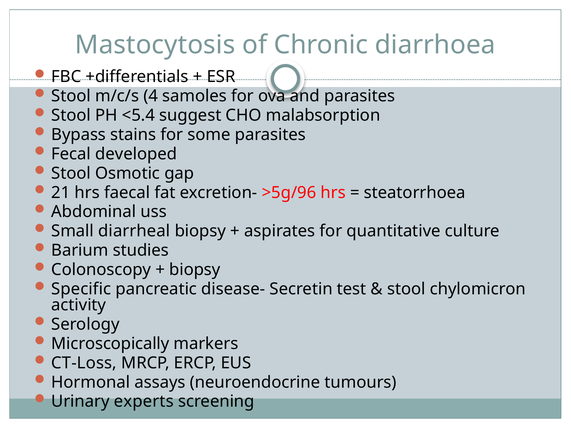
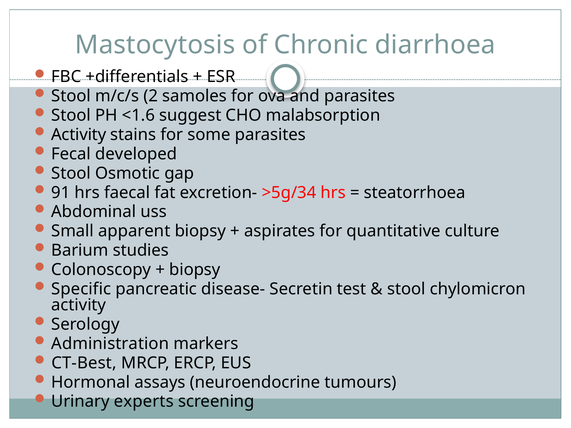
4: 4 -> 2
<5.4: <5.4 -> <1.6
Bypass at (79, 135): Bypass -> Activity
21: 21 -> 91
>5g/96: >5g/96 -> >5g/34
diarrheal: diarrheal -> apparent
Microscopically: Microscopically -> Administration
CT-Loss: CT-Loss -> CT-Best
